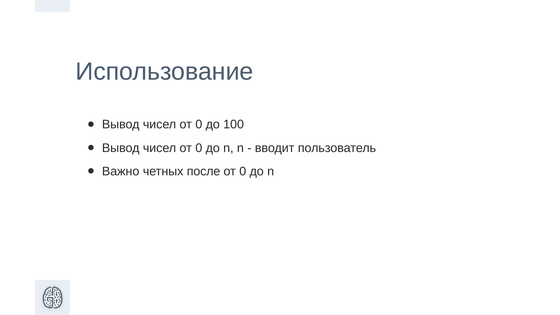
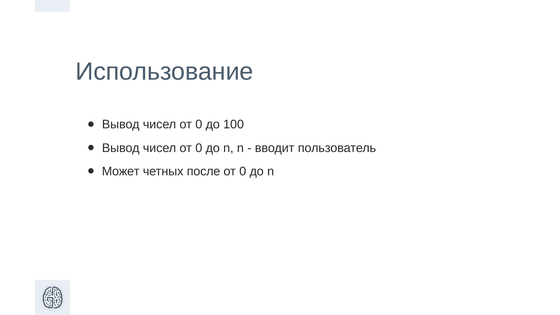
Важно: Важно -> Может
